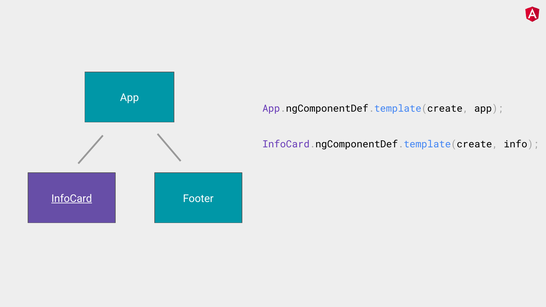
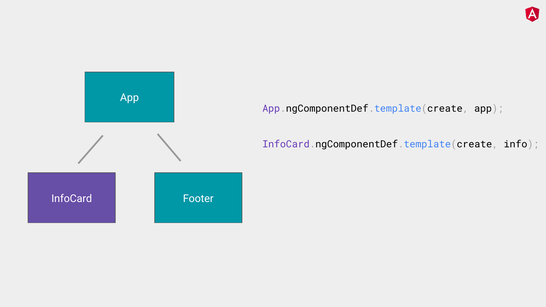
InfoCard underline: present -> none
